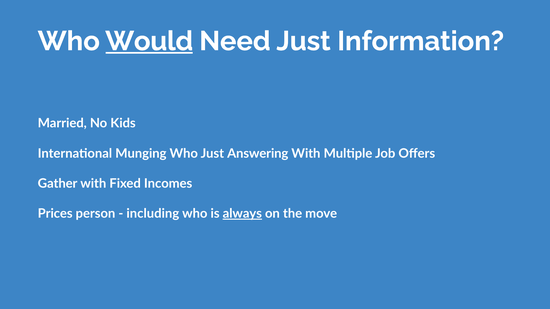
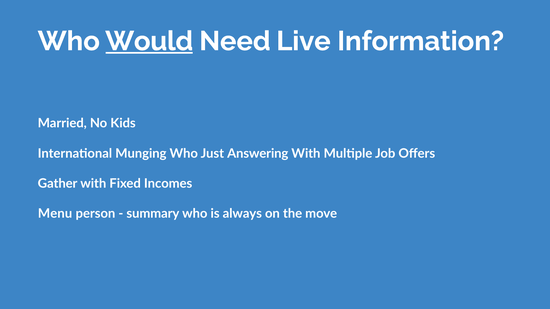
Need Just: Just -> Live
Prices: Prices -> Menu
including: including -> summary
always underline: present -> none
